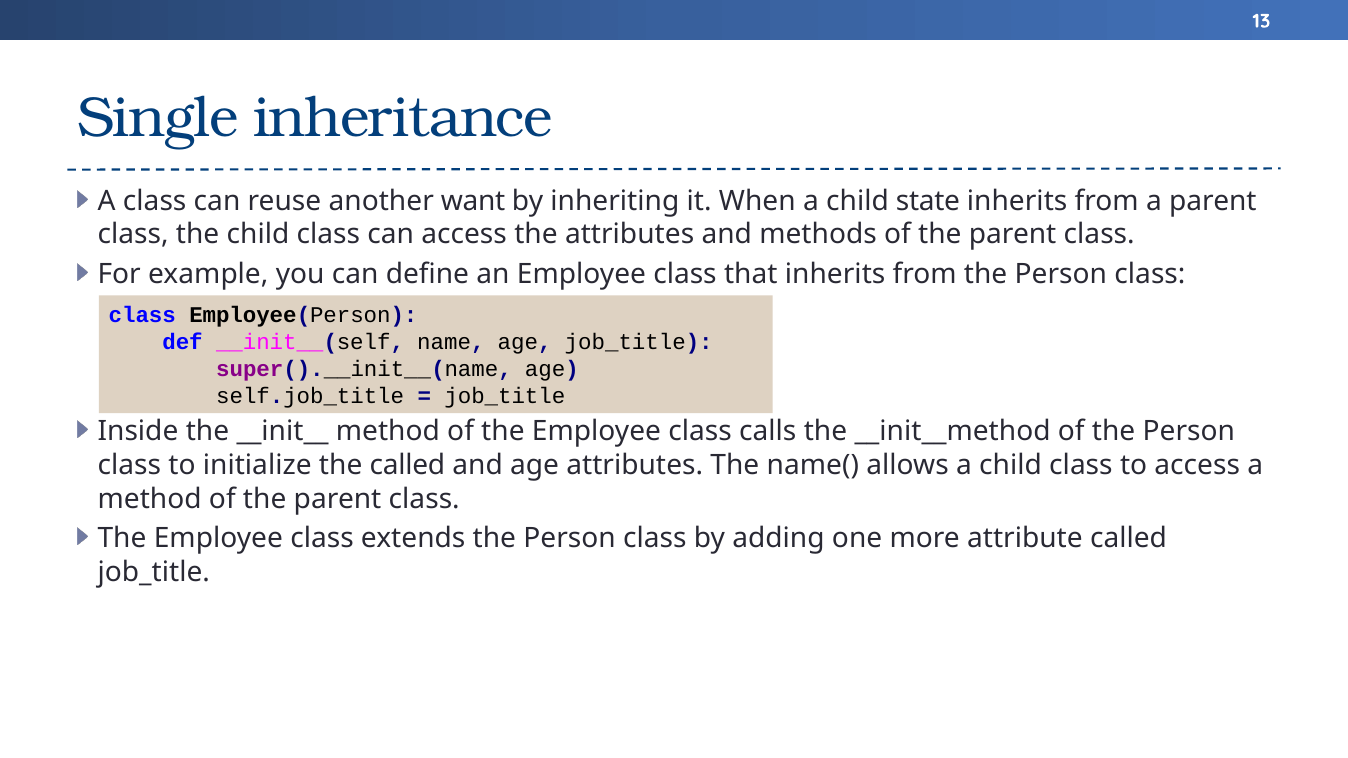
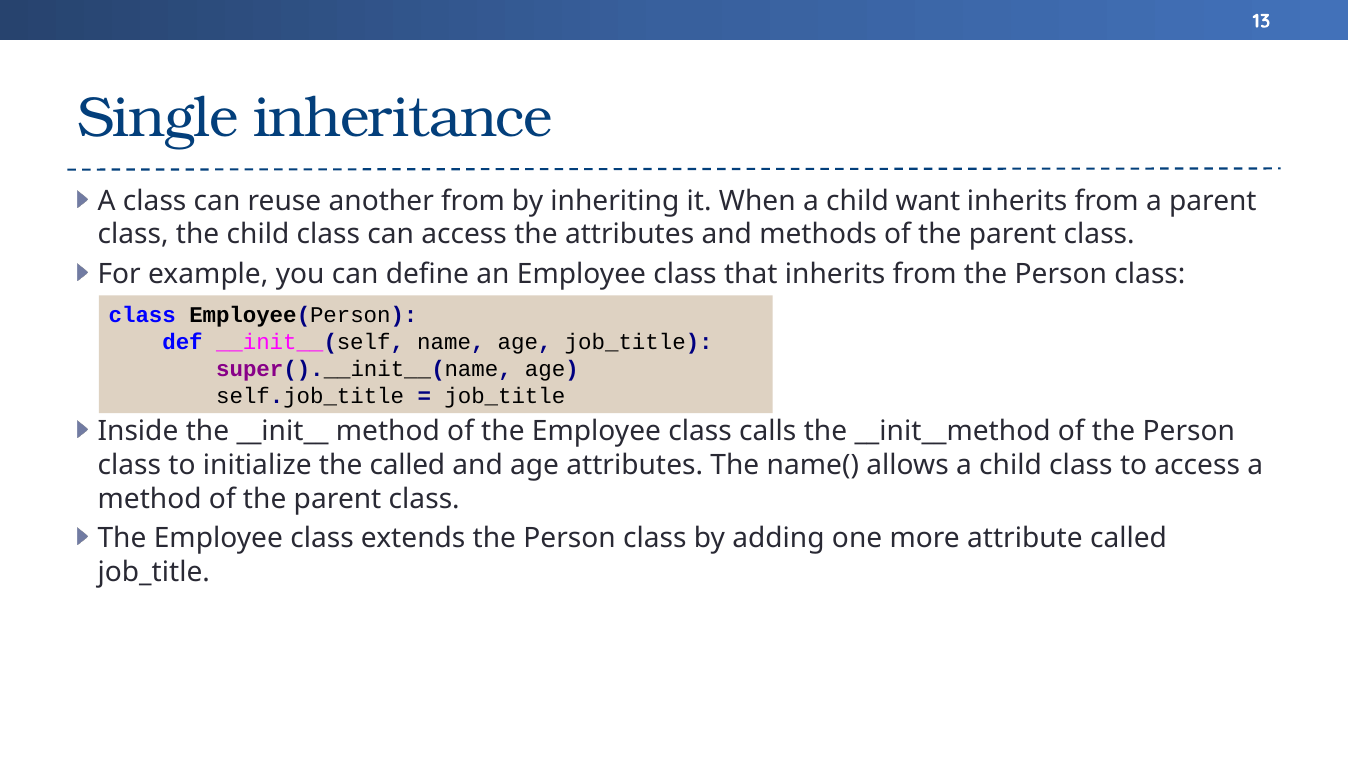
another want: want -> from
state: state -> want
